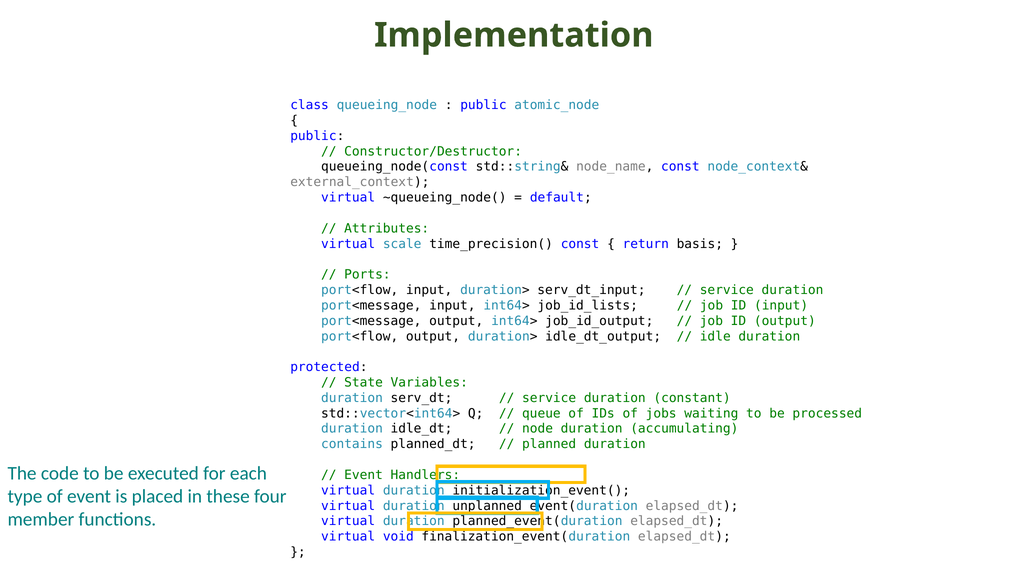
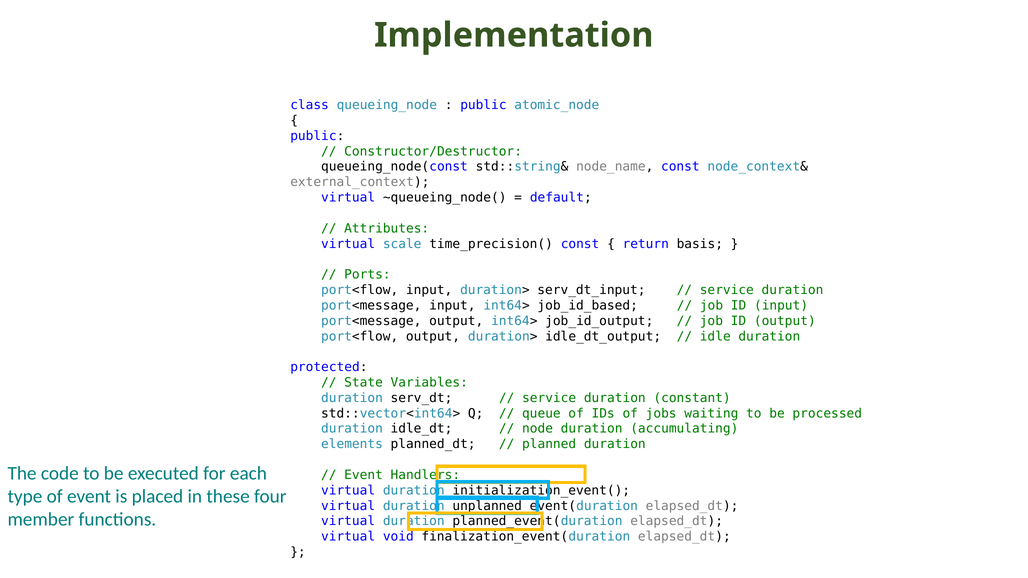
job_id_lists: job_id_lists -> job_id_based
contains: contains -> elements
